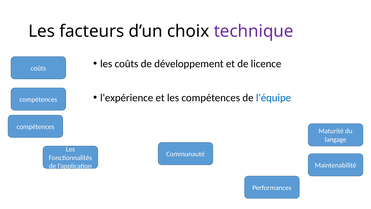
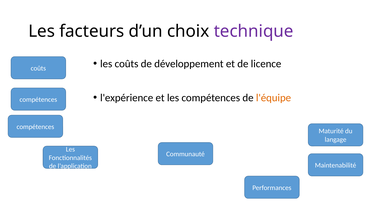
l'équipe colour: blue -> orange
